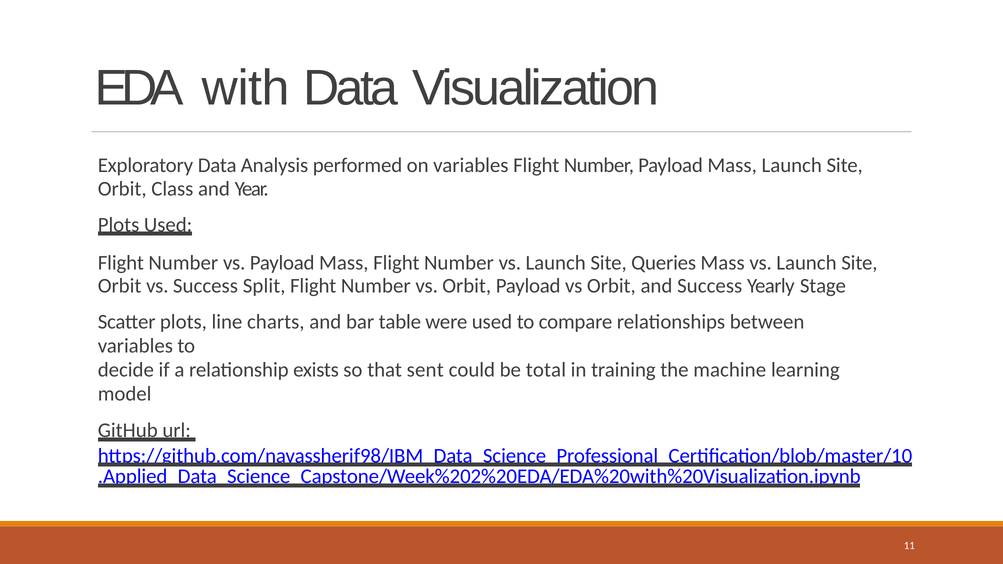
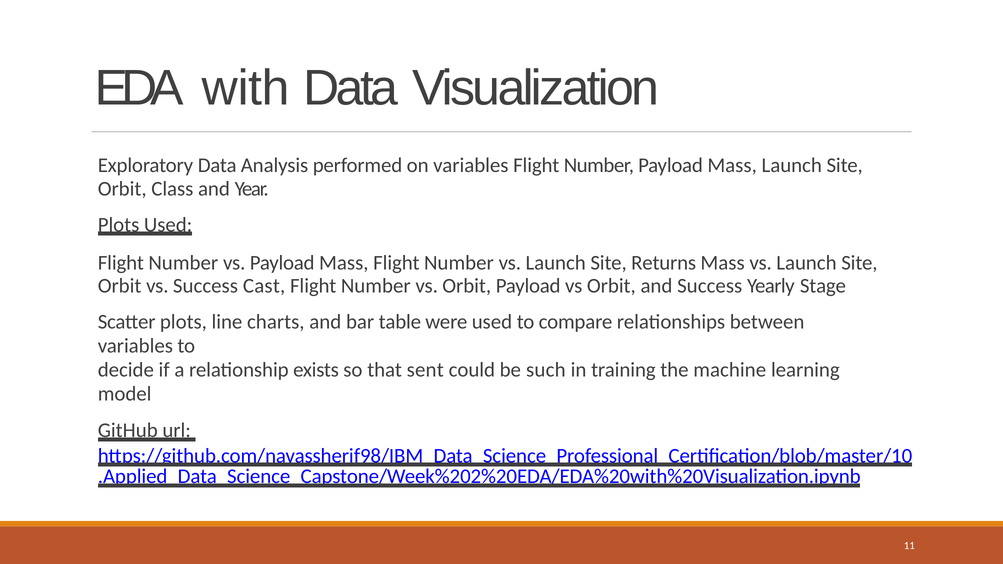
Queries: Queries -> Returns
Split: Split -> Cast
total: total -> such
